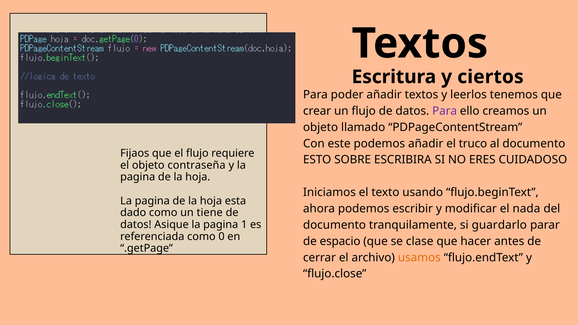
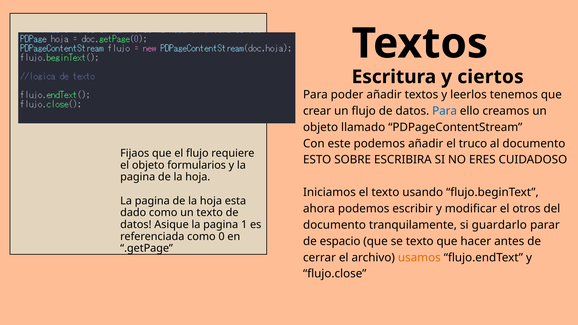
Para at (445, 111) colour: purple -> blue
contraseña: contraseña -> formularios
nada: nada -> otros
un tiene: tiene -> texto
se clase: clase -> texto
